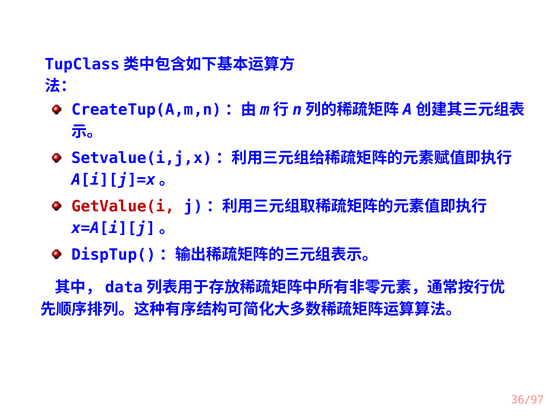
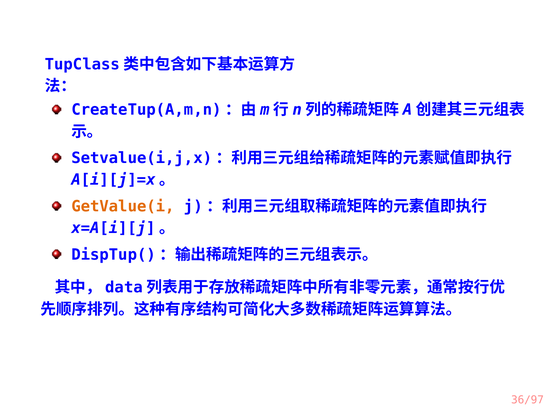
GetValue(i colour: red -> orange
